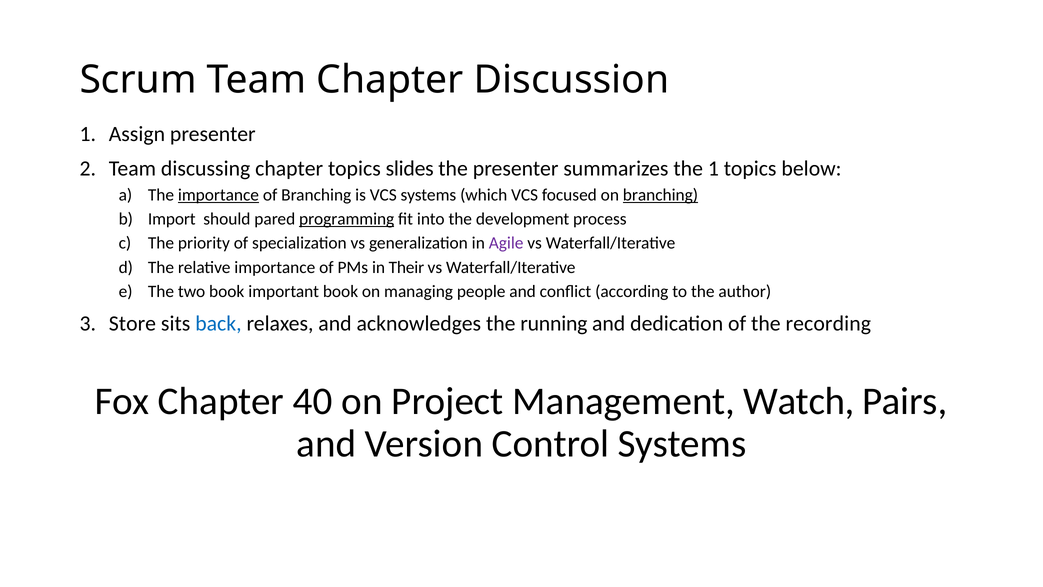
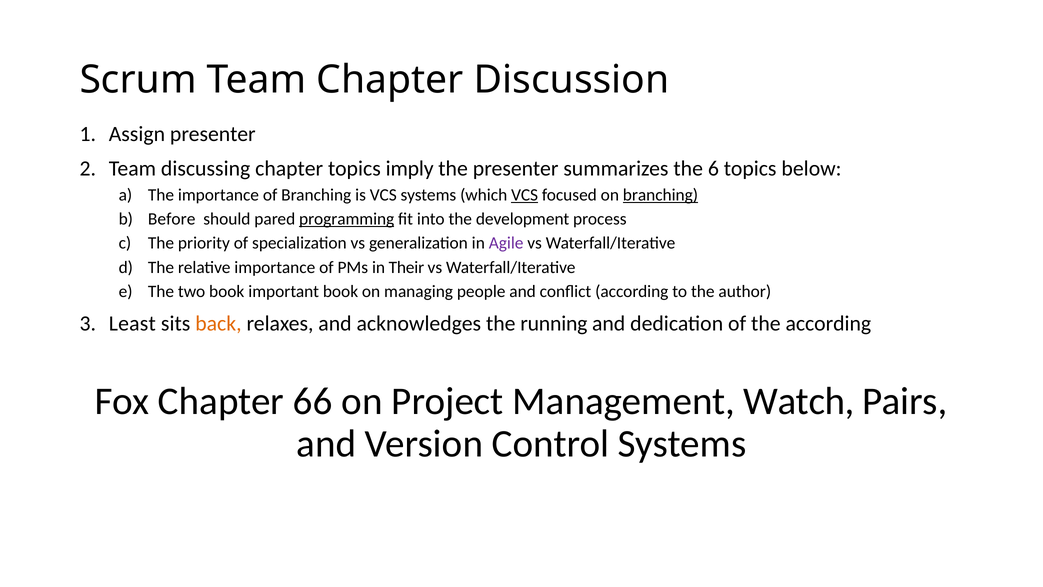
slides: slides -> imply
the 1: 1 -> 6
importance at (218, 195) underline: present -> none
VCS at (525, 195) underline: none -> present
Import: Import -> Before
Store: Store -> Least
back colour: blue -> orange
the recording: recording -> according
40: 40 -> 66
